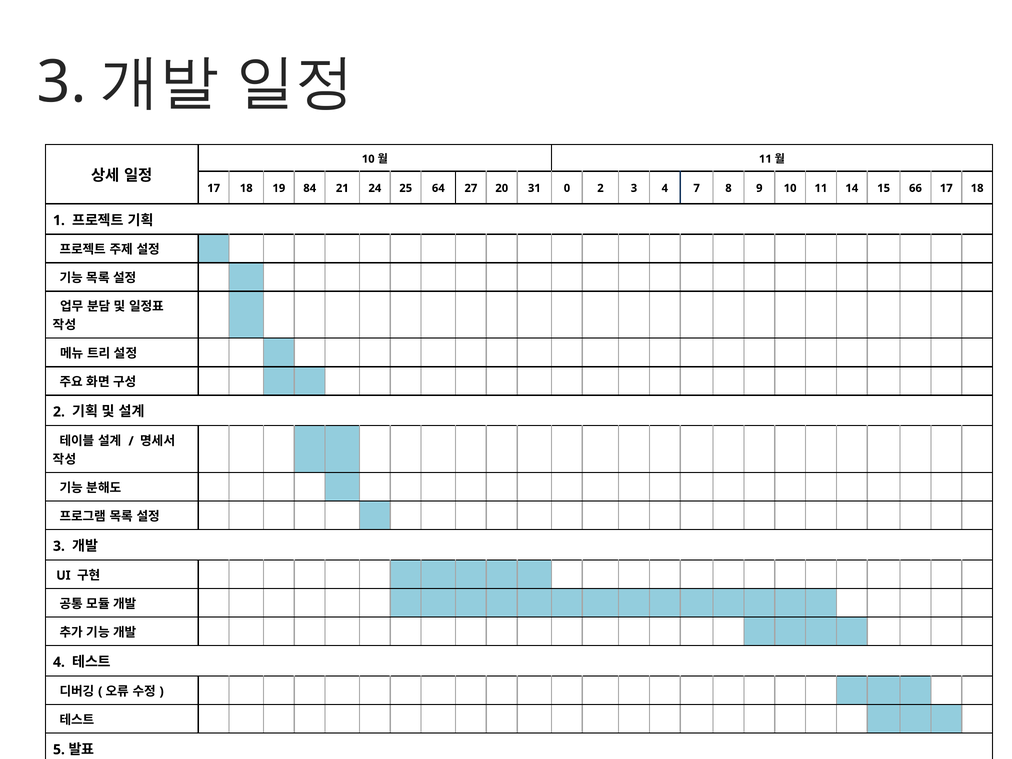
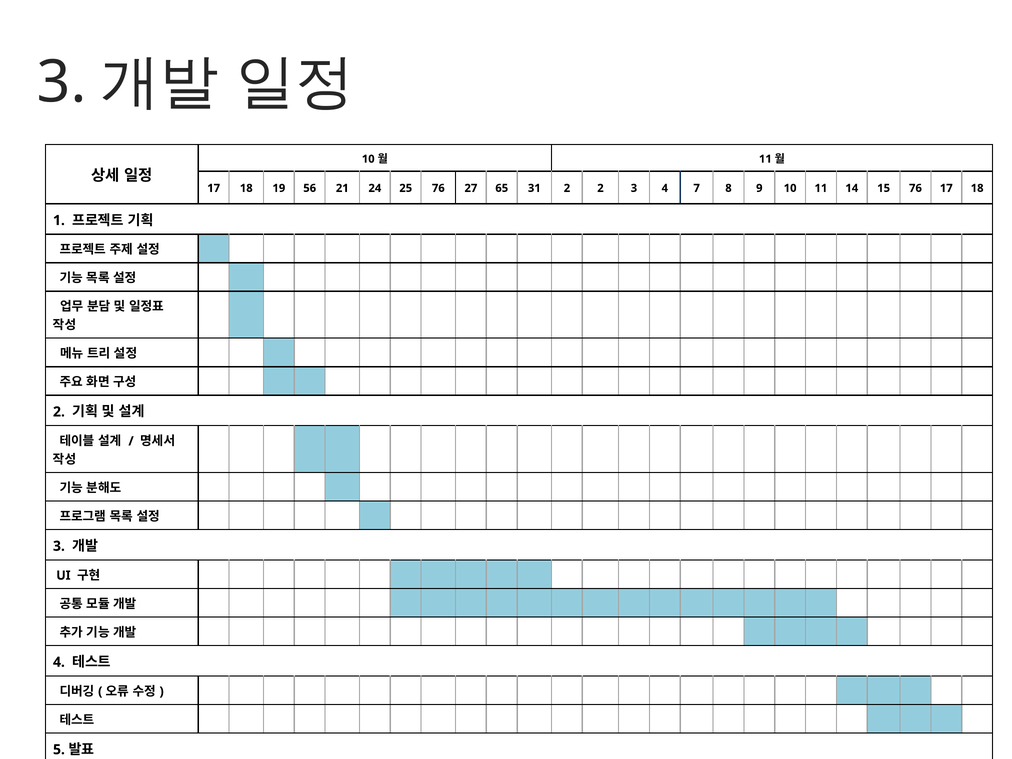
84: 84 -> 56
25 64: 64 -> 76
20: 20 -> 65
31 0: 0 -> 2
15 66: 66 -> 76
